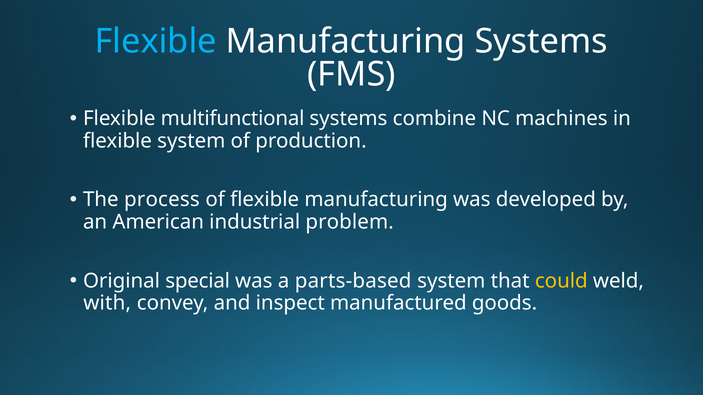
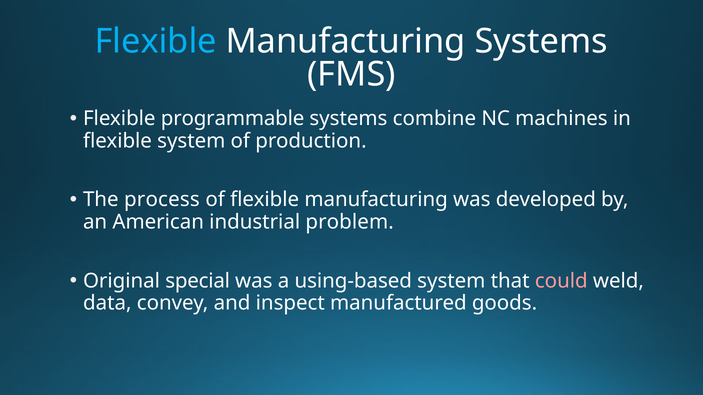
multifunctional: multifunctional -> programmable
parts-based: parts-based -> using-based
could colour: yellow -> pink
with: with -> data
